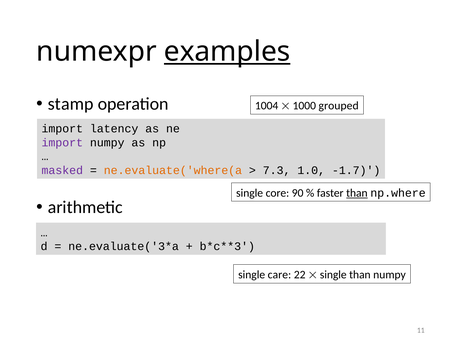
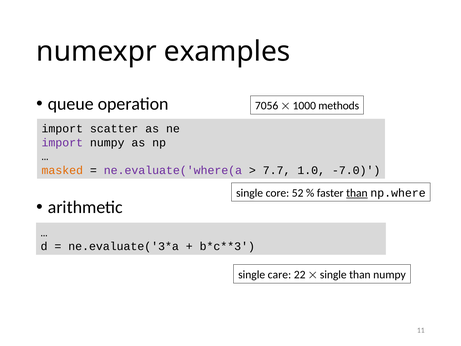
examples underline: present -> none
stamp: stamp -> queue
1004: 1004 -> 7056
grouped: grouped -> methods
latency: latency -> scatter
masked colour: purple -> orange
ne.evaluate('where(a colour: orange -> purple
7.3: 7.3 -> 7.7
-1.7: -1.7 -> -7.0
90: 90 -> 52
